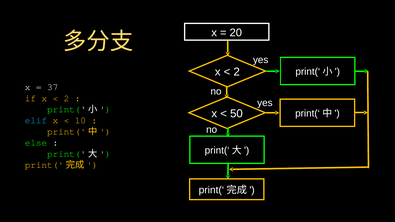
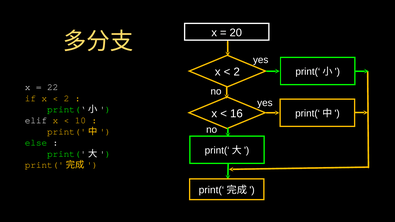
37: 37 -> 22
50: 50 -> 16
elif colour: light blue -> white
